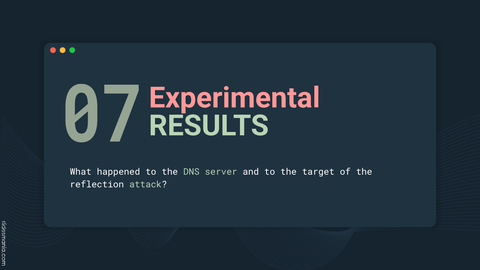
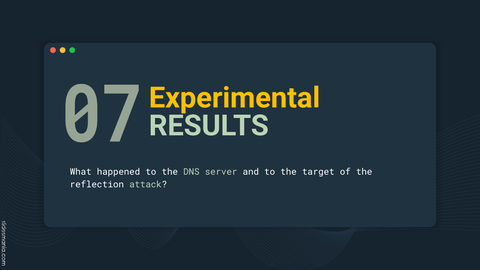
Experimental colour: pink -> yellow
